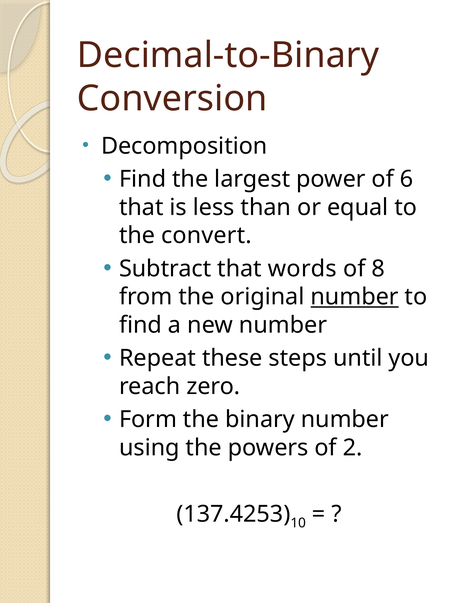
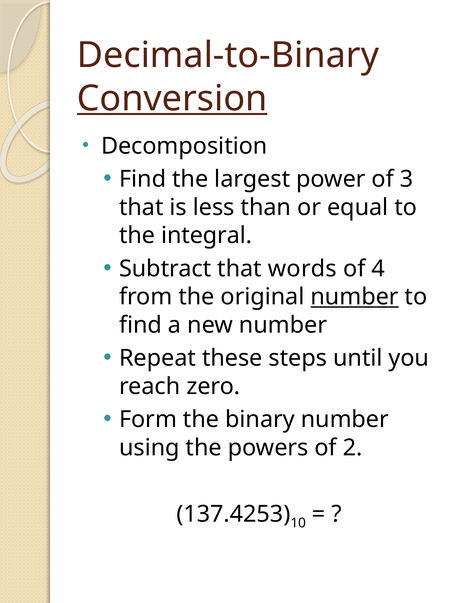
Conversion underline: none -> present
6: 6 -> 3
convert: convert -> integral
8: 8 -> 4
